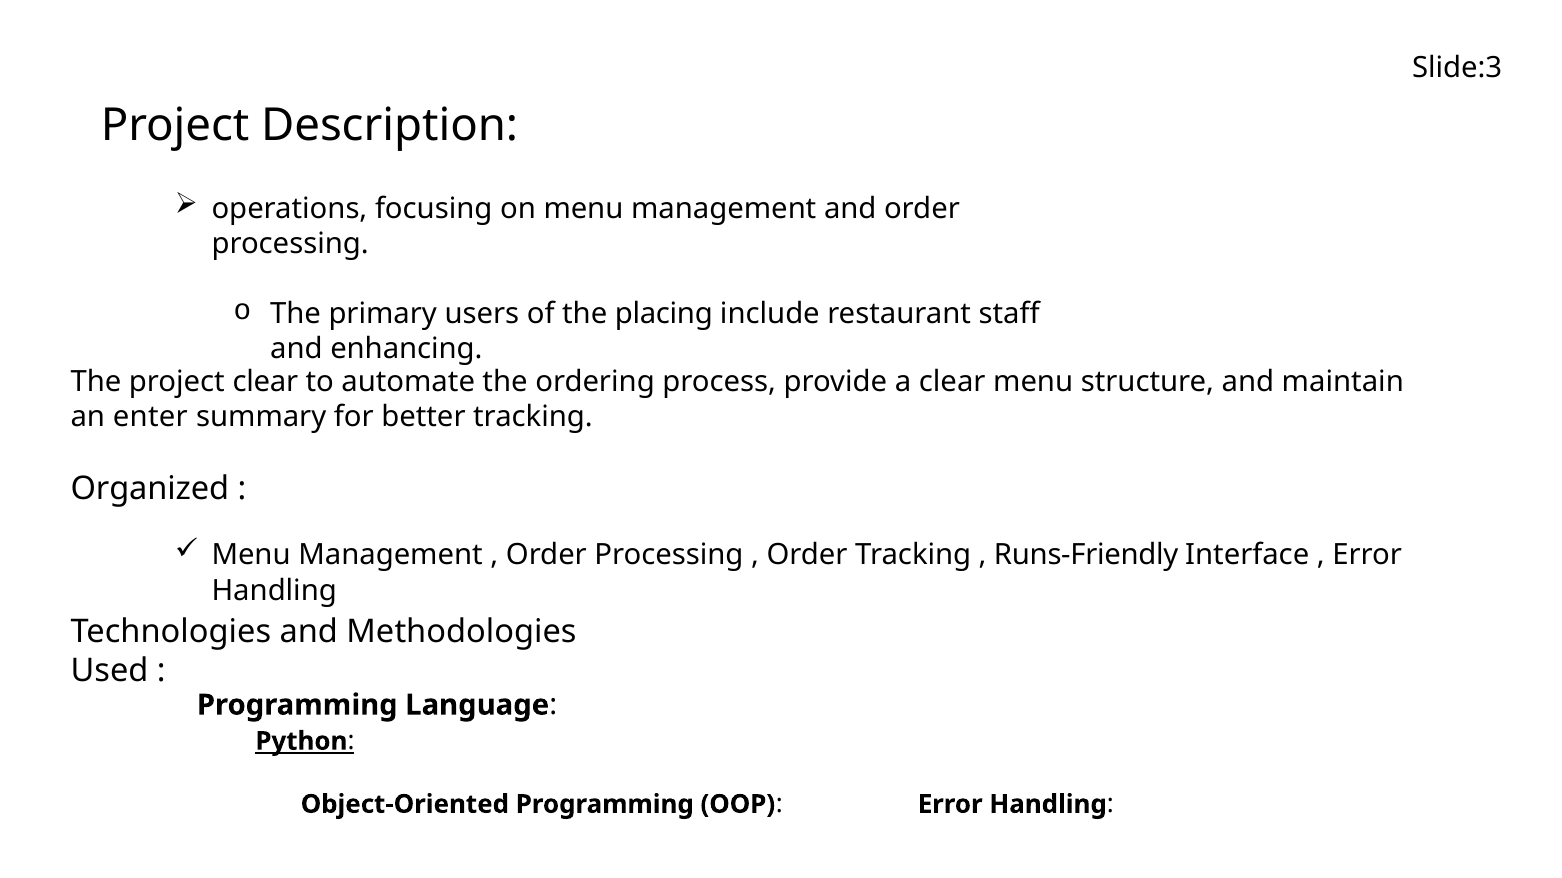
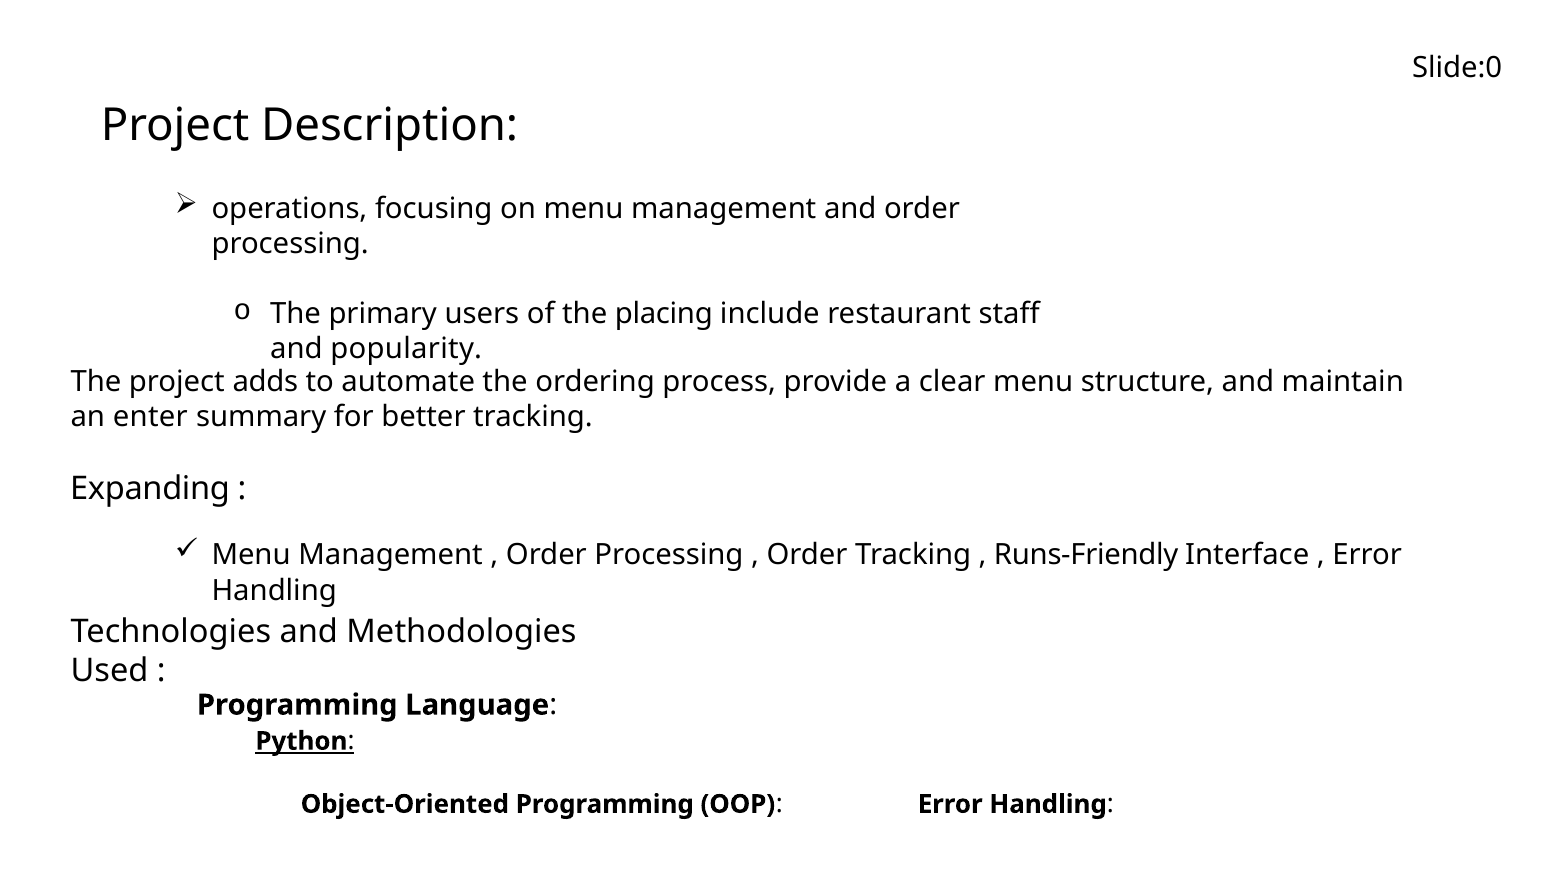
Slide:3: Slide:3 -> Slide:0
enhancing: enhancing -> popularity
project clear: clear -> adds
Organized: Organized -> Expanding
